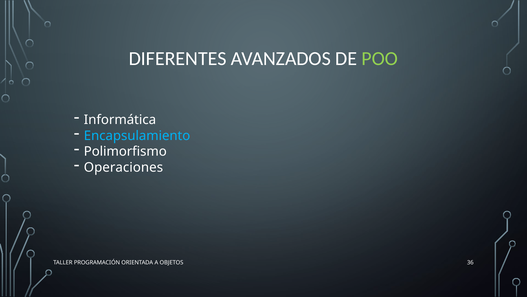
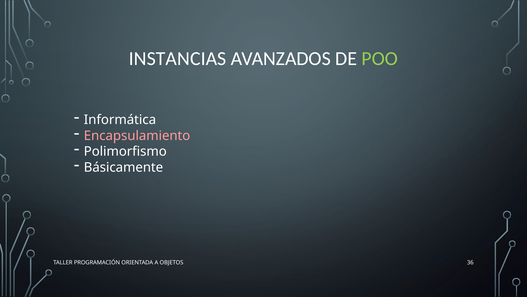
DIFERENTES: DIFERENTES -> INSTANCIAS
Encapsulamiento colour: light blue -> pink
Operaciones: Operaciones -> Básicamente
